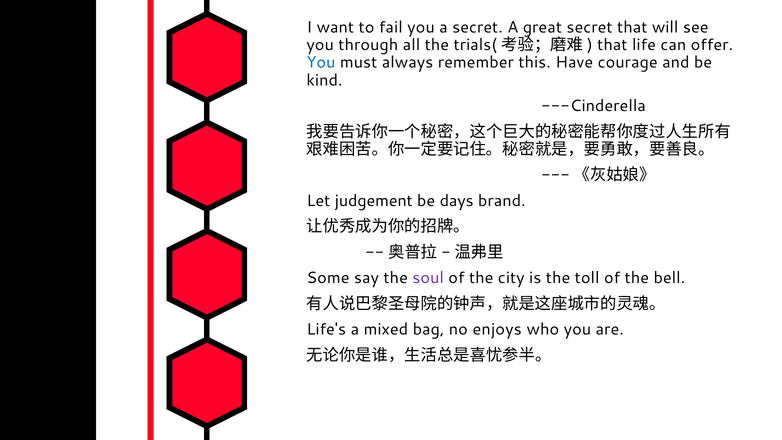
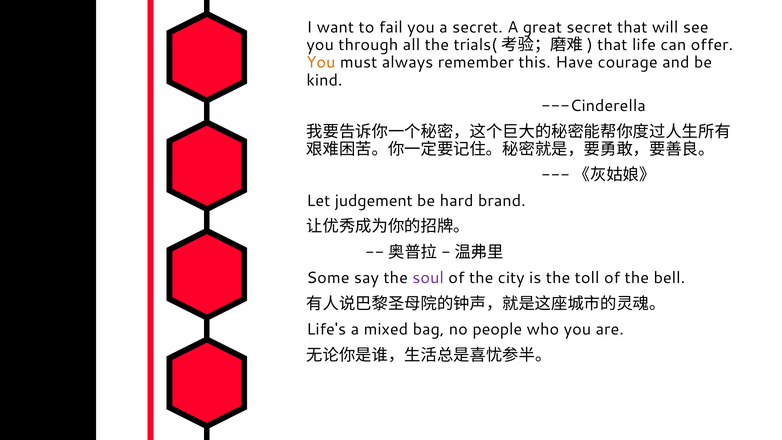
You at (321, 63) colour: blue -> orange
days: days -> hard
enjoys: enjoys -> people
